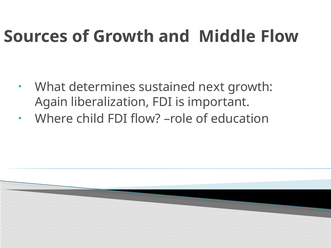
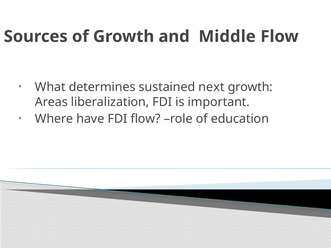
Again: Again -> Areas
child: child -> have
